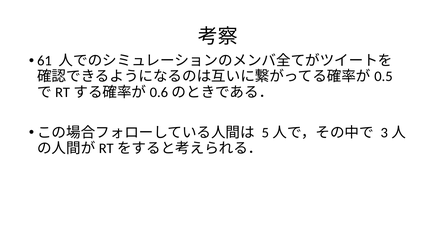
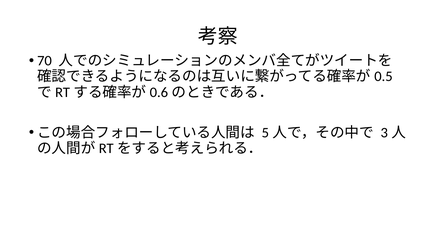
61: 61 -> 70
